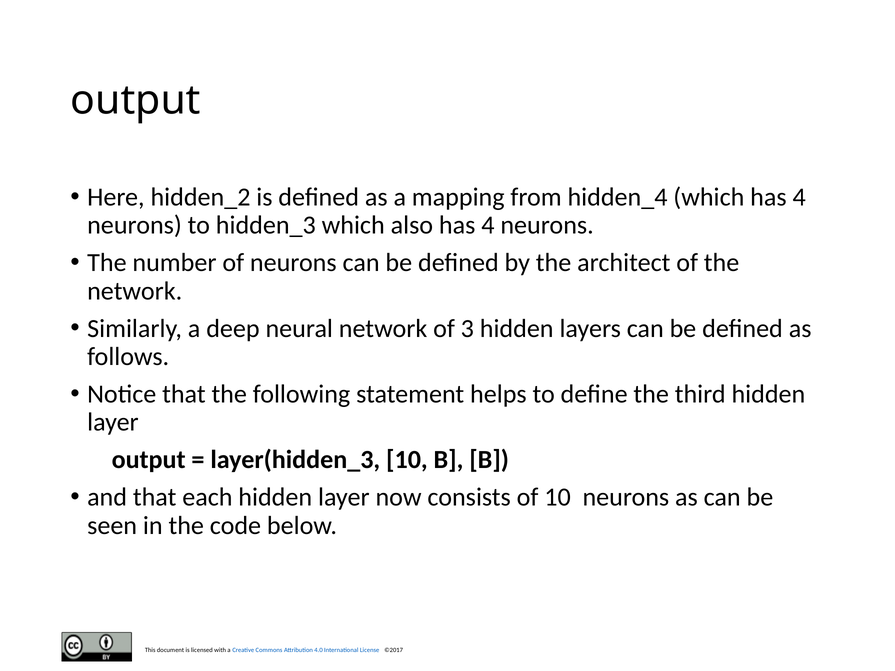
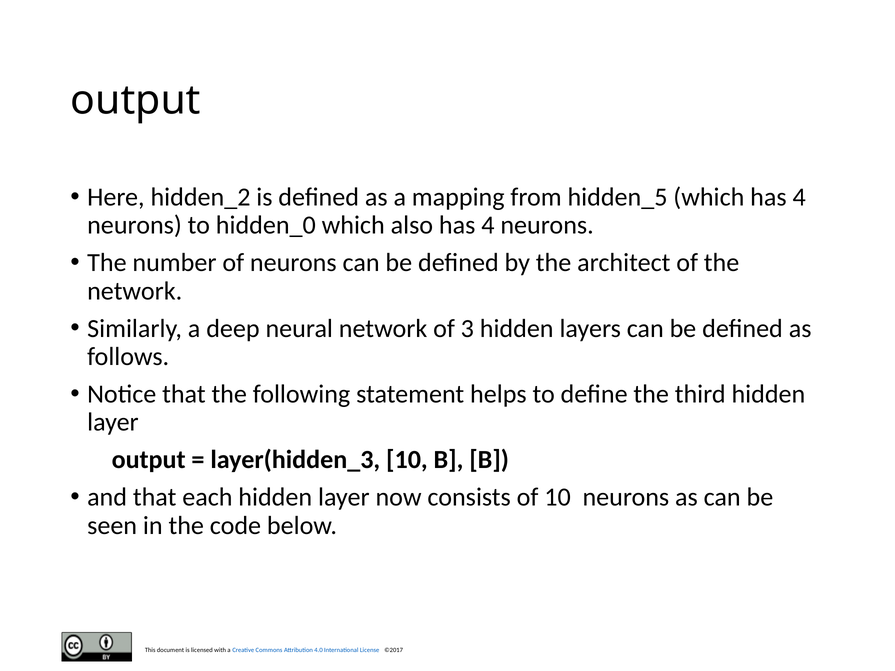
hidden_4: hidden_4 -> hidden_5
hidden_3: hidden_3 -> hidden_0
